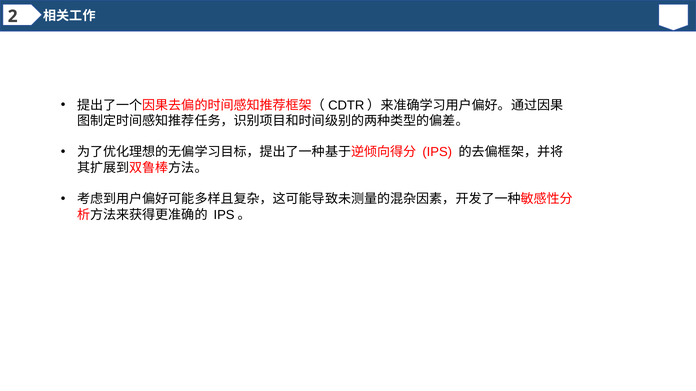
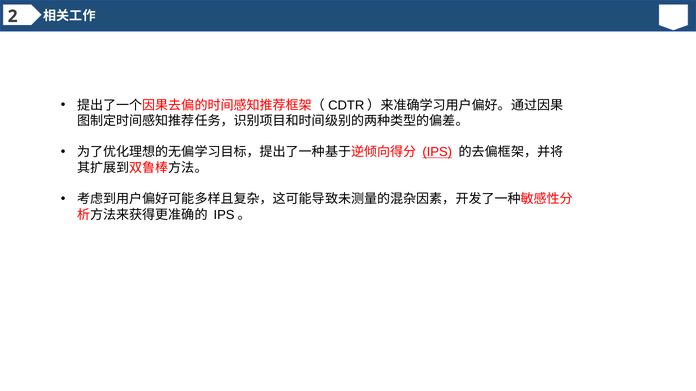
IPS underline: none -> present
